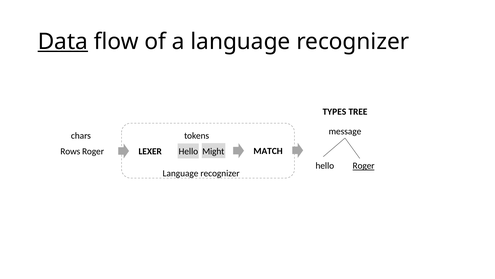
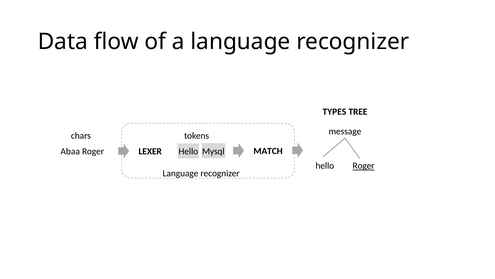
Data underline: present -> none
Rows: Rows -> Abaa
Might: Might -> Mysql
